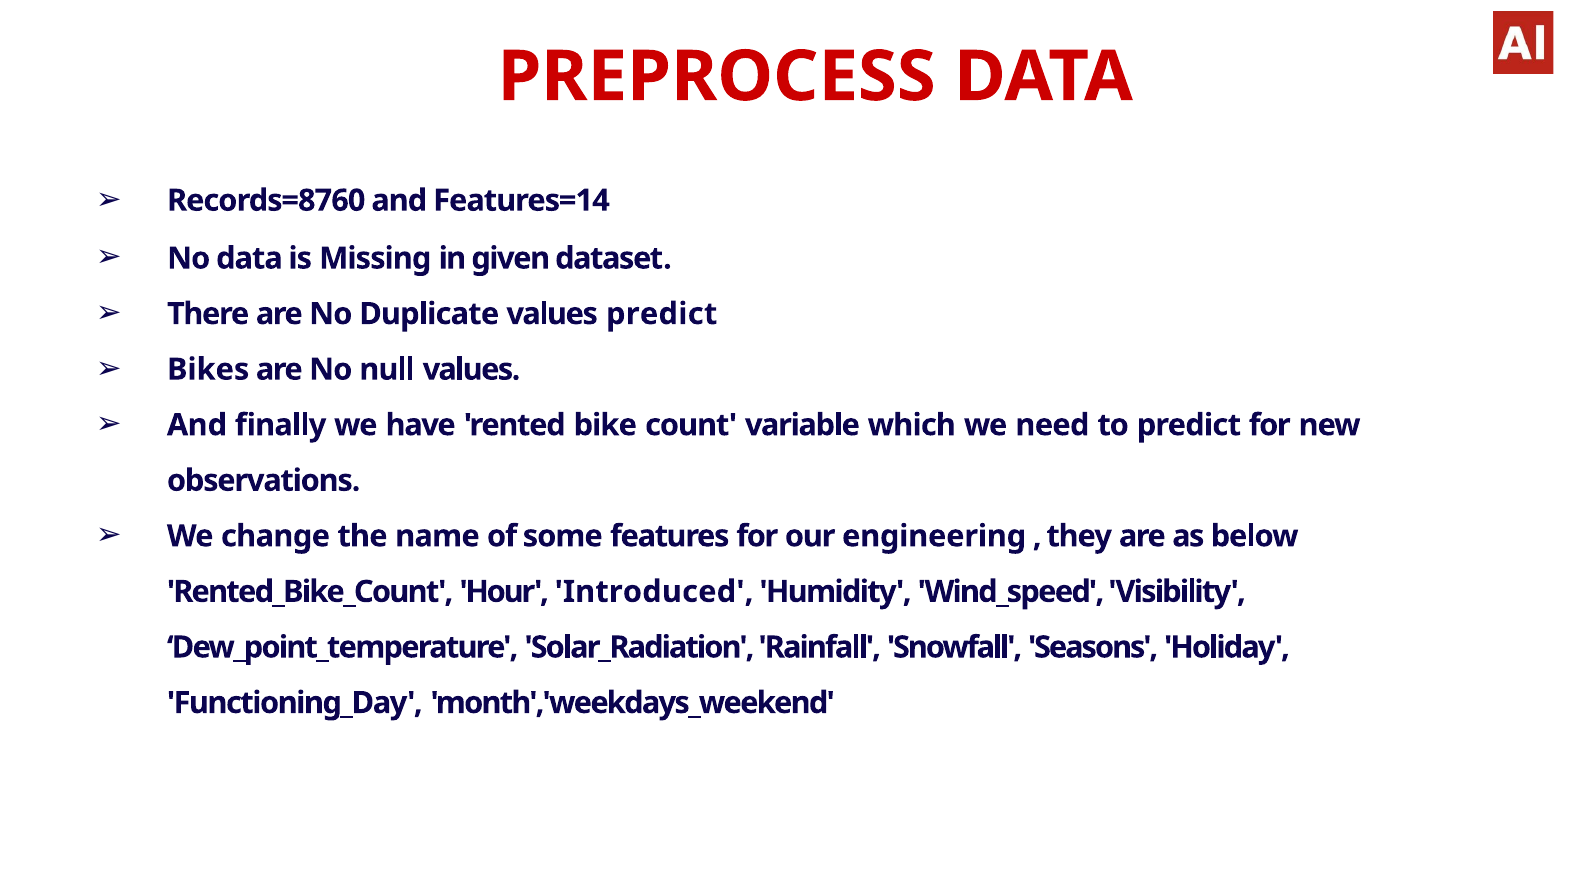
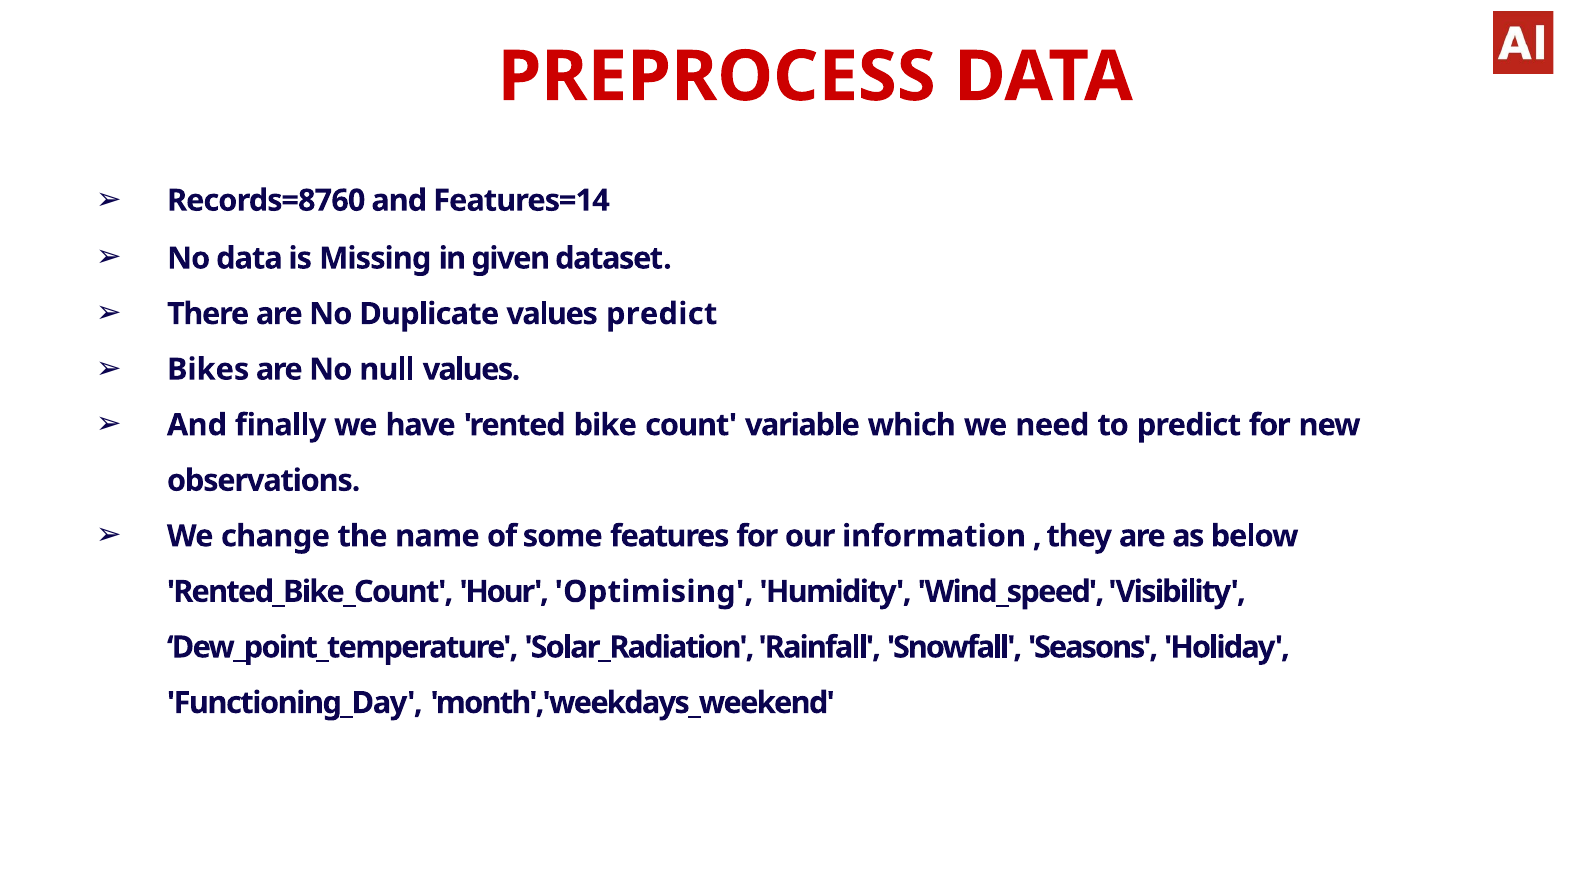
engineering: engineering -> information
Introduced: Introduced -> Optimising
